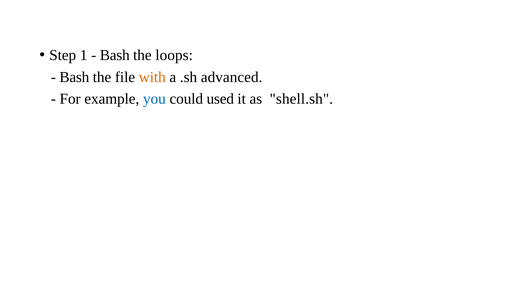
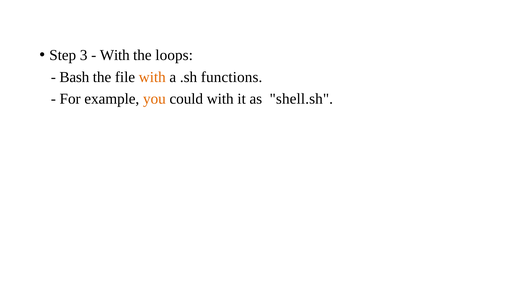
1: 1 -> 3
Bash at (115, 55): Bash -> With
advanced: advanced -> functions
you colour: blue -> orange
could used: used -> with
